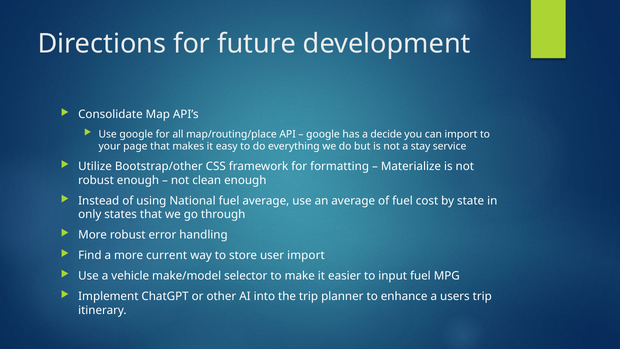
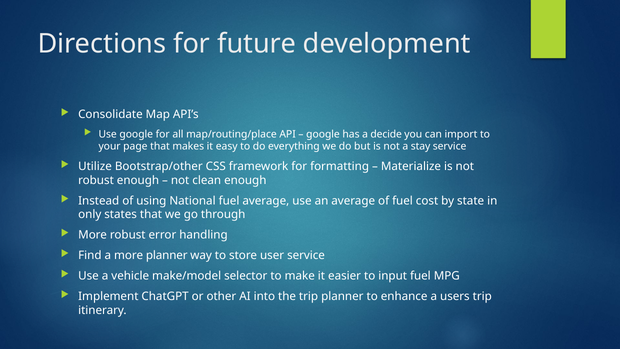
more current: current -> planner
user import: import -> service
